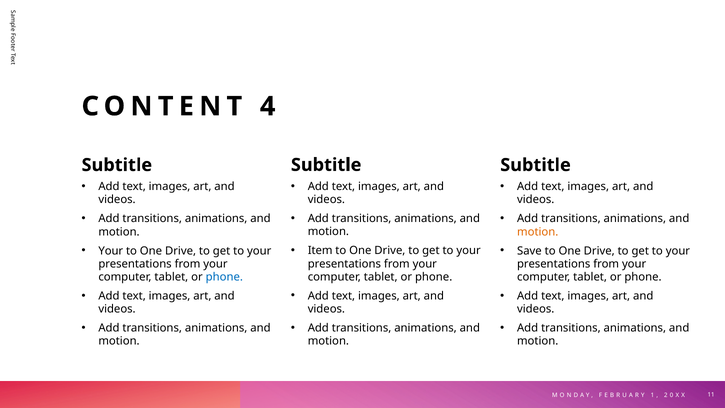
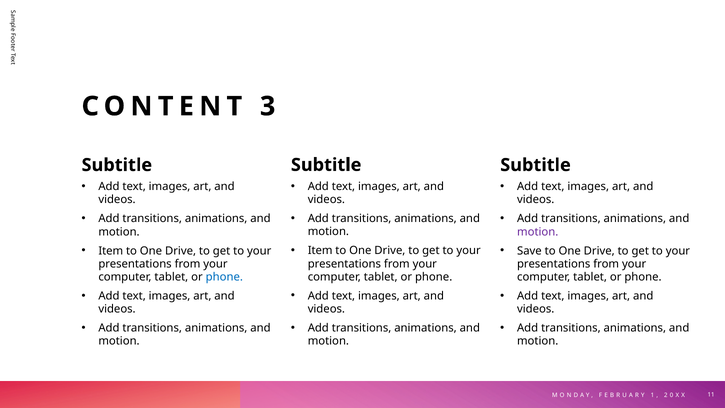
4: 4 -> 3
motion at (538, 232) colour: orange -> purple
Your at (111, 251): Your -> Item
